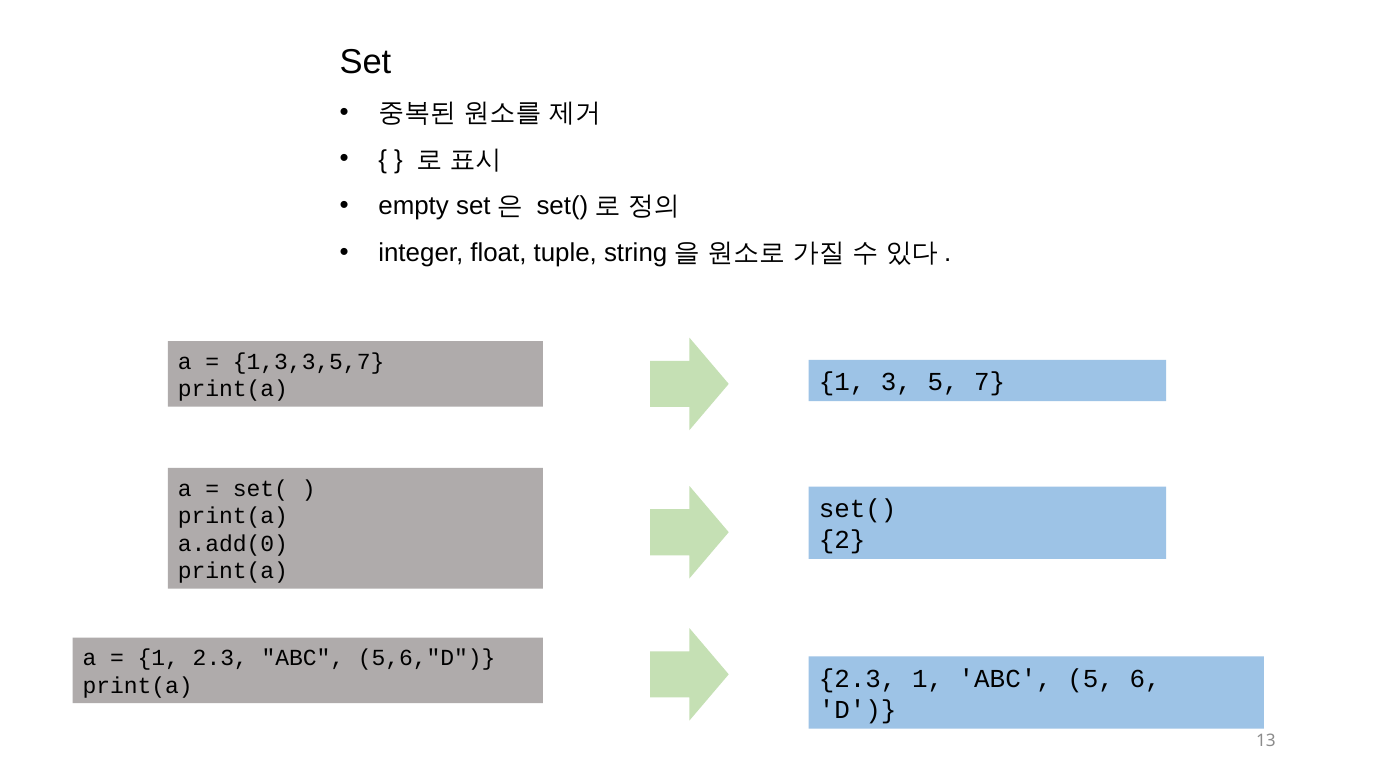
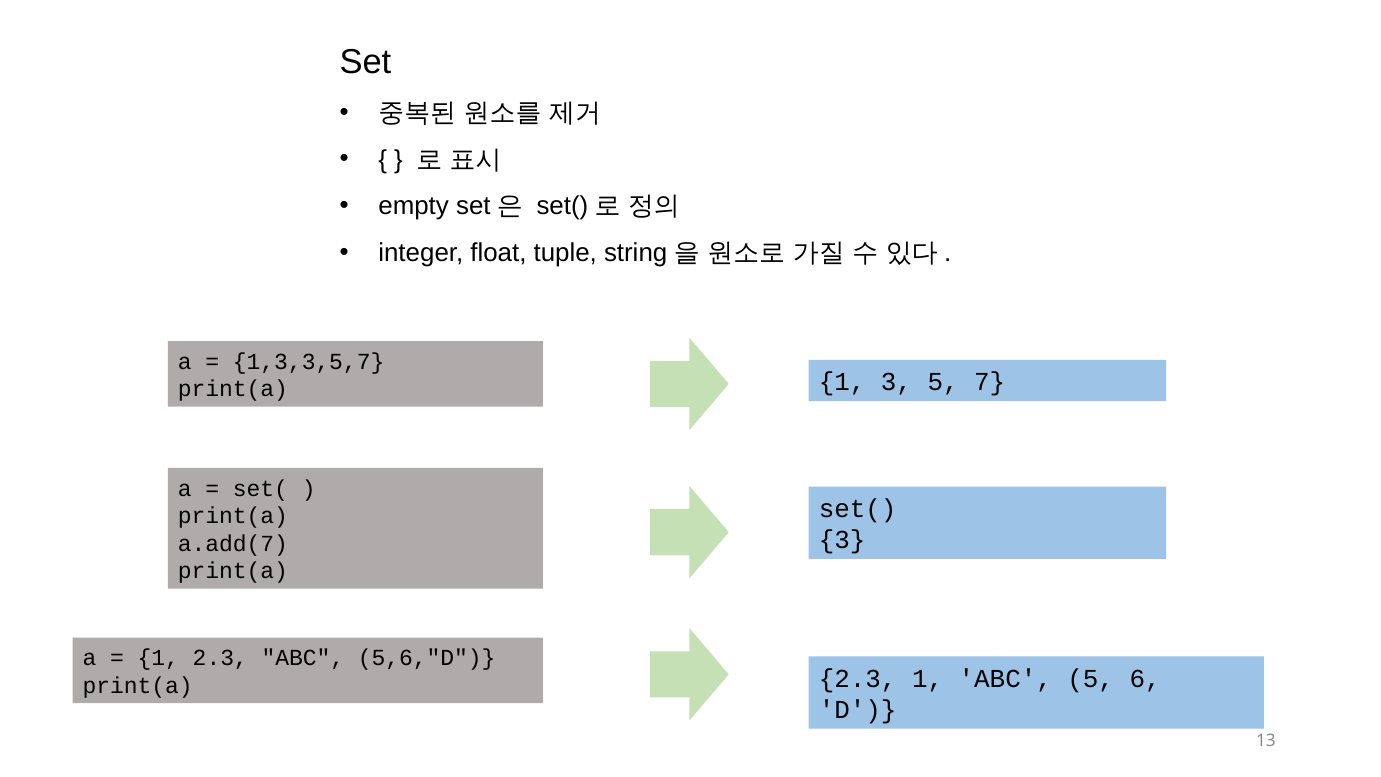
2 at (842, 540): 2 -> 3
a.add(0: a.add(0 -> a.add(7
